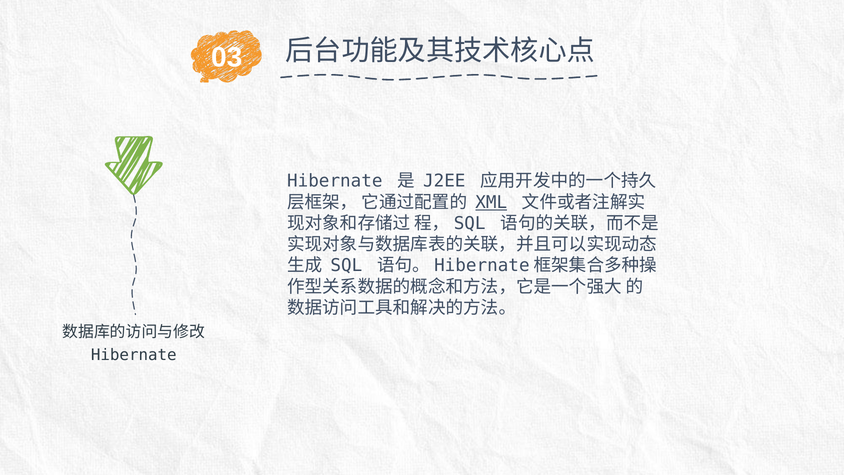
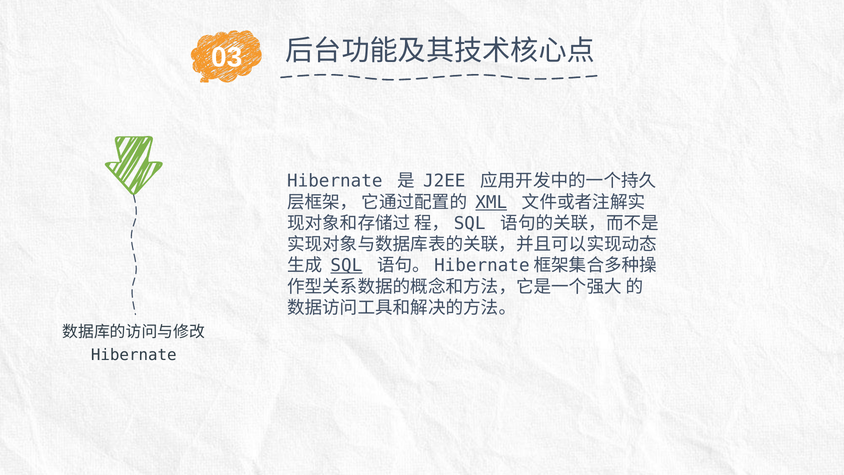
SQL underline: none -> present
